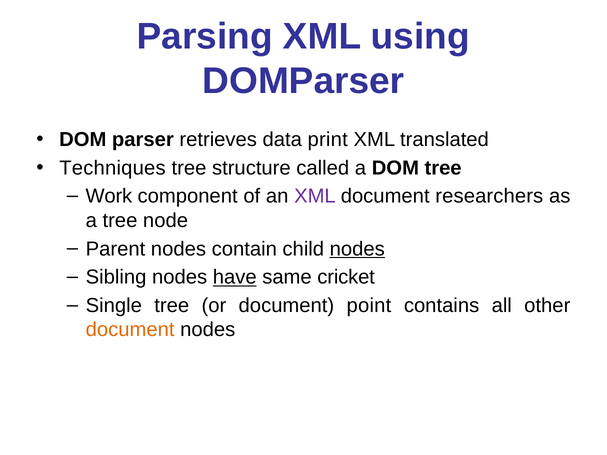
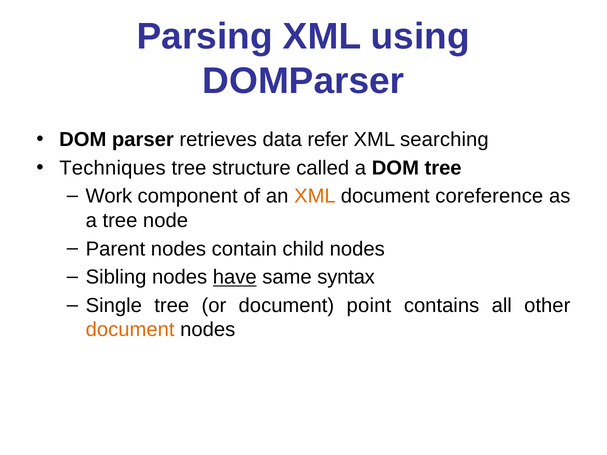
print: print -> refer
translated: translated -> searching
XML at (315, 196) colour: purple -> orange
researchers: researchers -> coreference
nodes at (357, 249) underline: present -> none
cricket: cricket -> syntax
